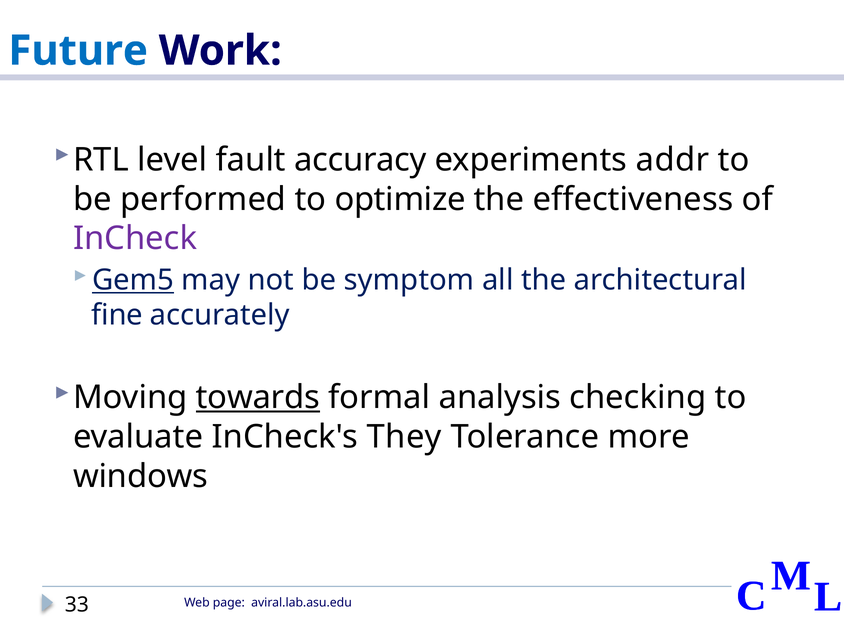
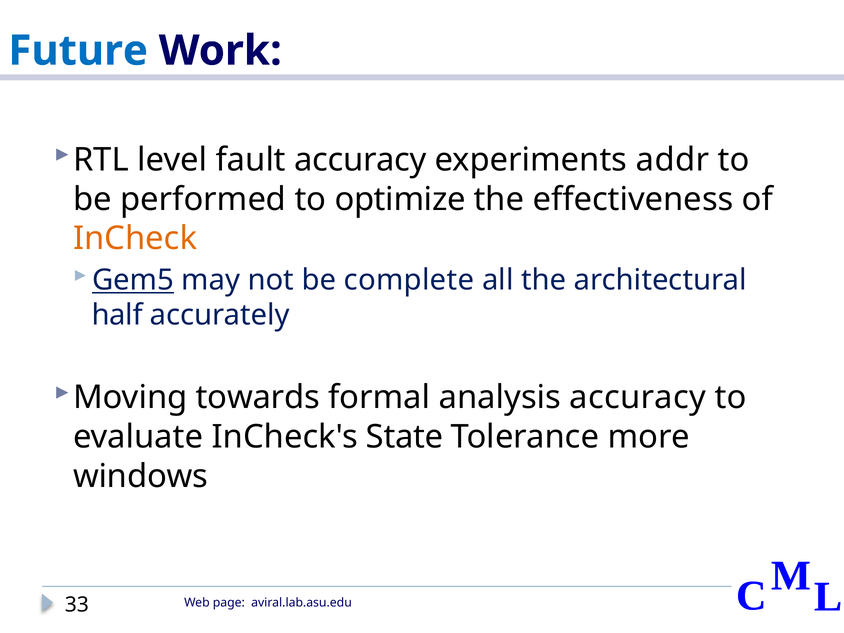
InCheck colour: purple -> orange
symptom: symptom -> complete
fine: fine -> half
towards underline: present -> none
analysis checking: checking -> accuracy
They: They -> State
